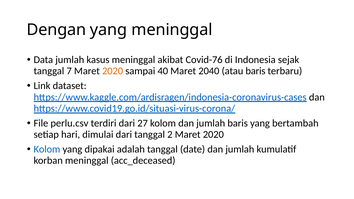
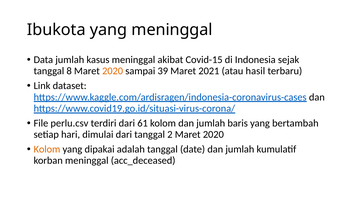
Dengan: Dengan -> Ibukota
Covid-76: Covid-76 -> Covid-15
7: 7 -> 8
40: 40 -> 39
2040: 2040 -> 2021
atau baris: baris -> hasil
27: 27 -> 61
Kolom at (47, 149) colour: blue -> orange
